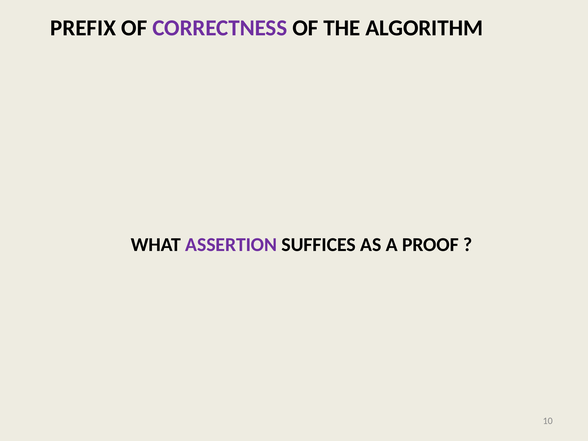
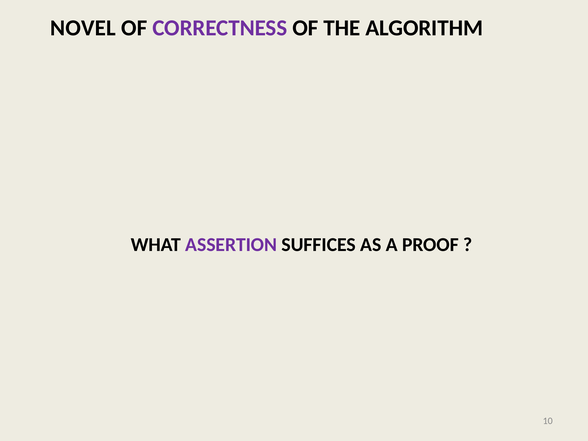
PREFIX: PREFIX -> NOVEL
